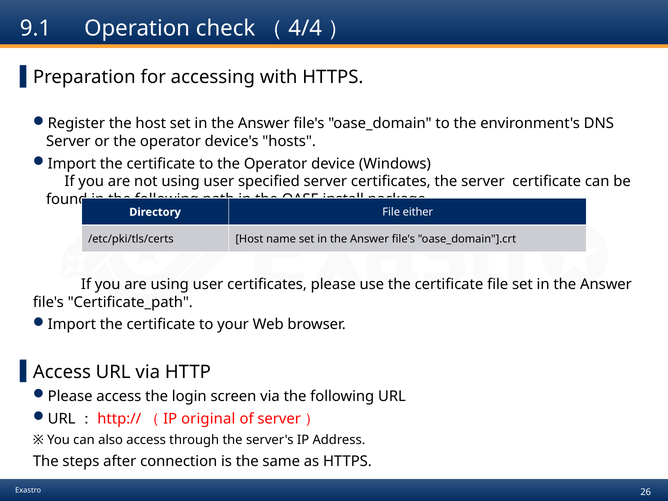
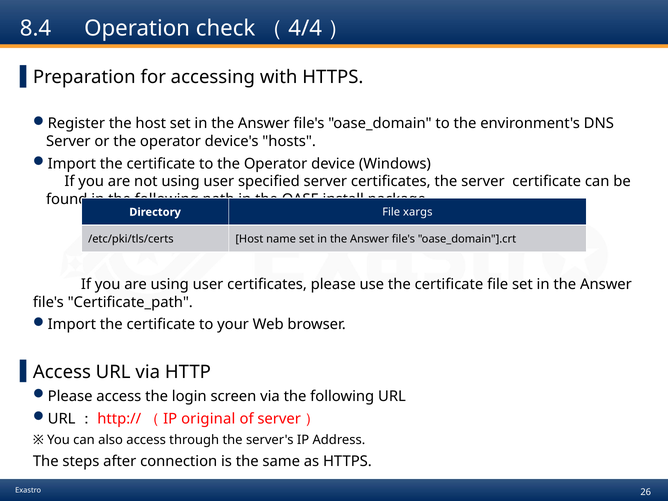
9.1: 9.1 -> 8.4
either: either -> xargs
